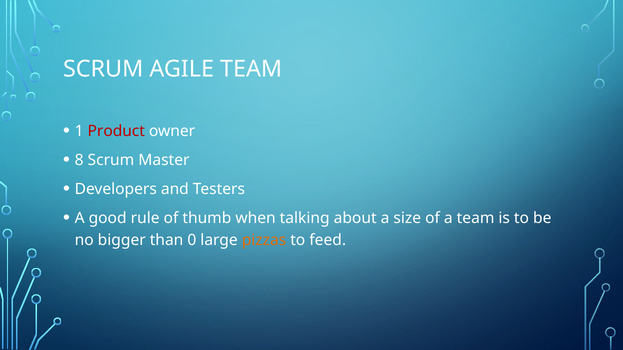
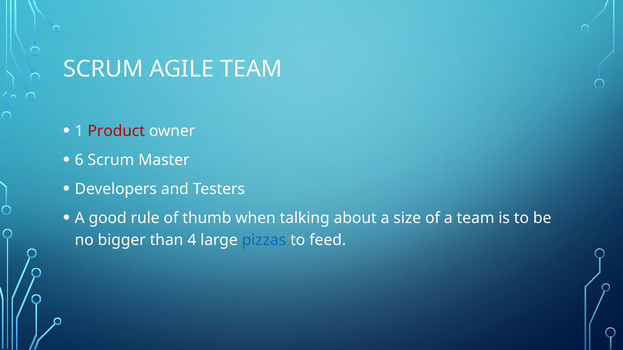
8: 8 -> 6
0: 0 -> 4
pizzas colour: orange -> blue
